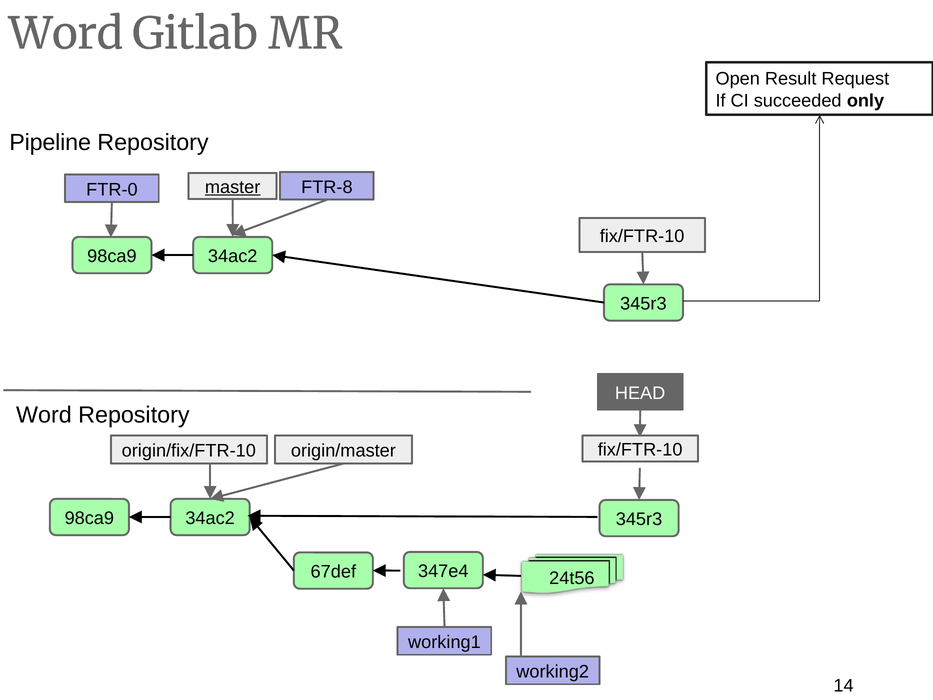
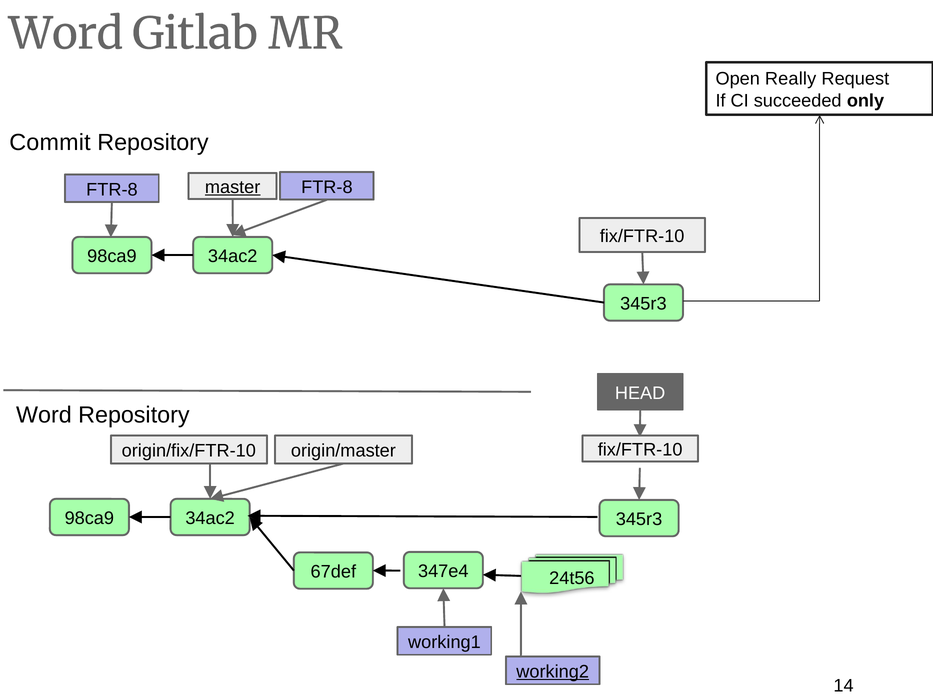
Result: Result -> Really
Pipeline: Pipeline -> Commit
FTR-0 at (112, 189): FTR-0 -> FTR-8
working2 underline: none -> present
